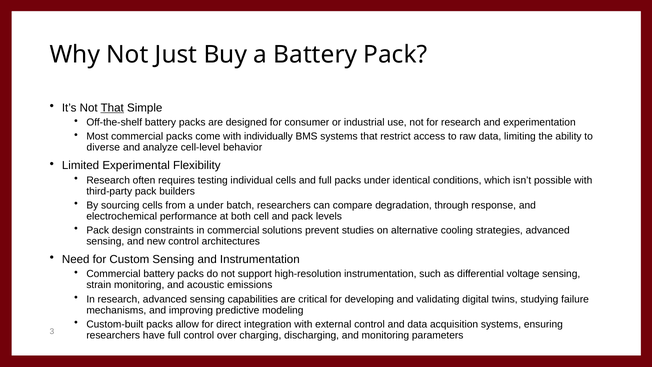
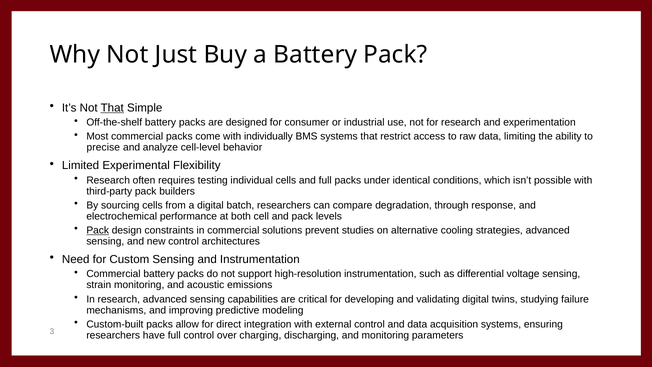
diverse: diverse -> precise
a under: under -> digital
Pack at (98, 230) underline: none -> present
